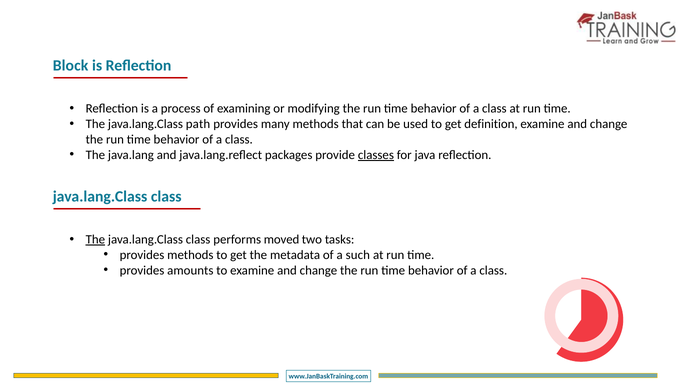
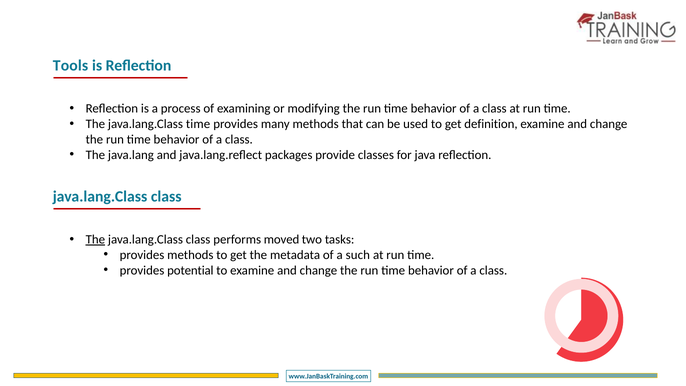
Block: Block -> Tools
java.lang.Class path: path -> time
classes underline: present -> none
amounts: amounts -> potential
